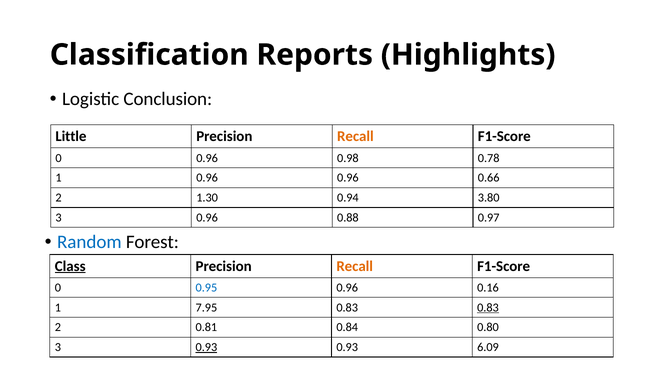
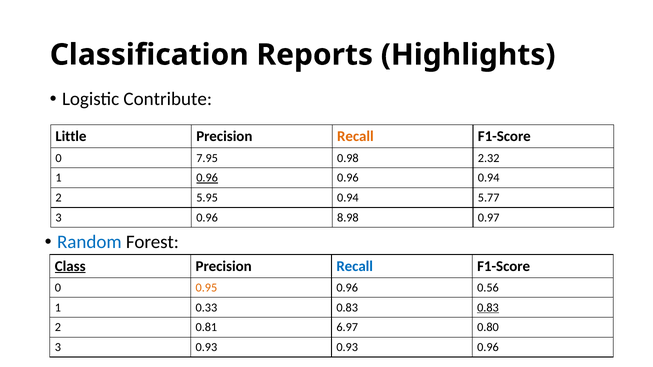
Conclusion: Conclusion -> Contribute
0 0.96: 0.96 -> 7.95
0.78: 0.78 -> 2.32
0.96 at (207, 178) underline: none -> present
0.96 0.66: 0.66 -> 0.94
1.30: 1.30 -> 5.95
3.80: 3.80 -> 5.77
0.88: 0.88 -> 8.98
Recall at (355, 266) colour: orange -> blue
0.95 colour: blue -> orange
0.16: 0.16 -> 0.56
7.95: 7.95 -> 0.33
0.84: 0.84 -> 6.97
0.93 at (206, 347) underline: present -> none
0.93 6.09: 6.09 -> 0.96
